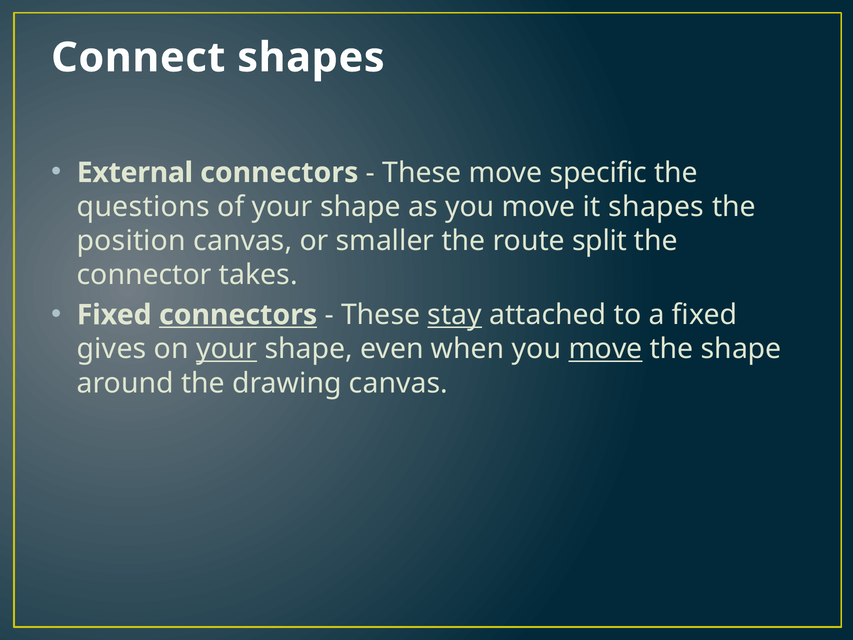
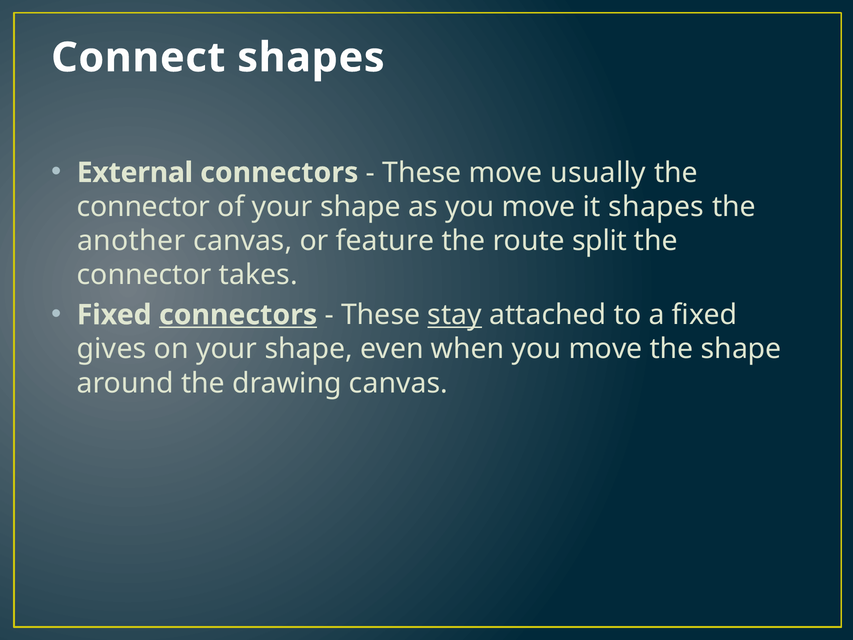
specific: specific -> usually
questions at (143, 207): questions -> connector
position: position -> another
smaller: smaller -> feature
your at (227, 349) underline: present -> none
move at (605, 349) underline: present -> none
